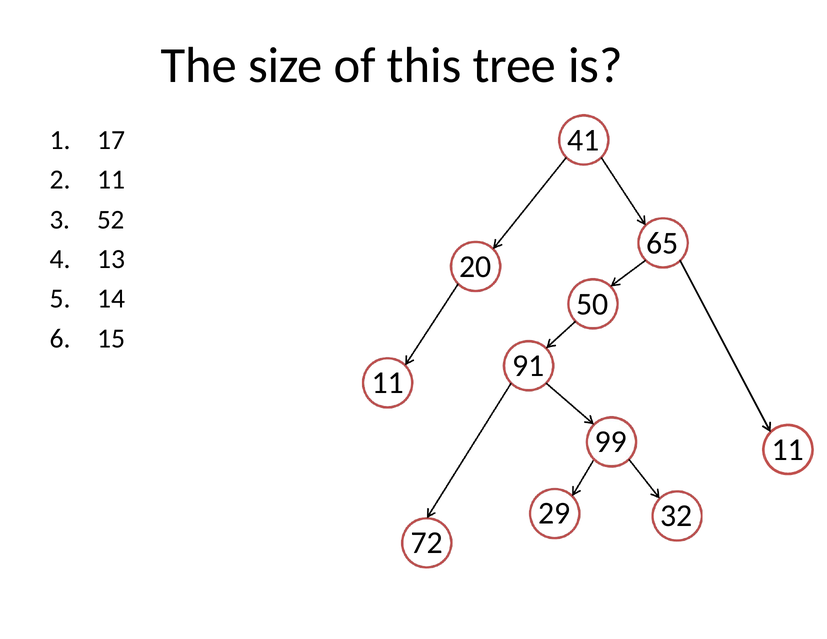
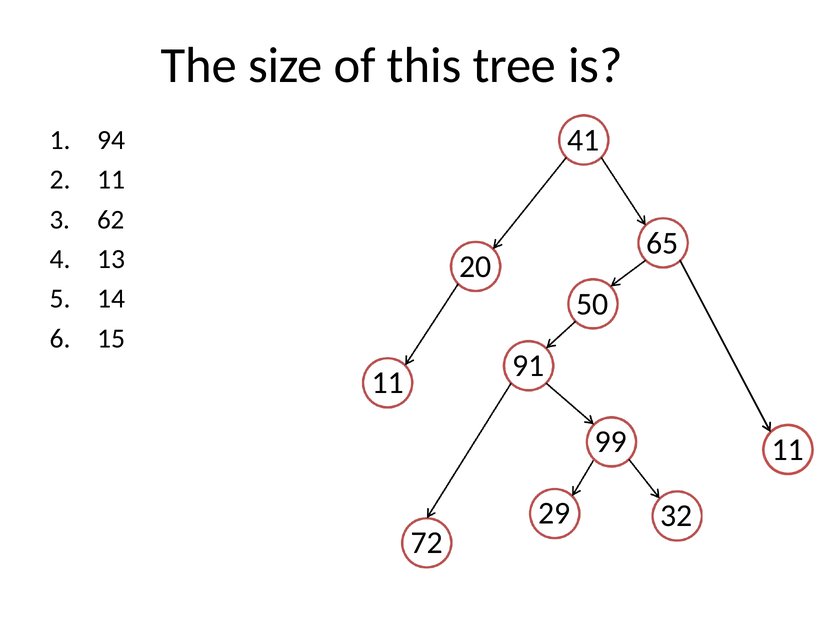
17: 17 -> 94
52: 52 -> 62
